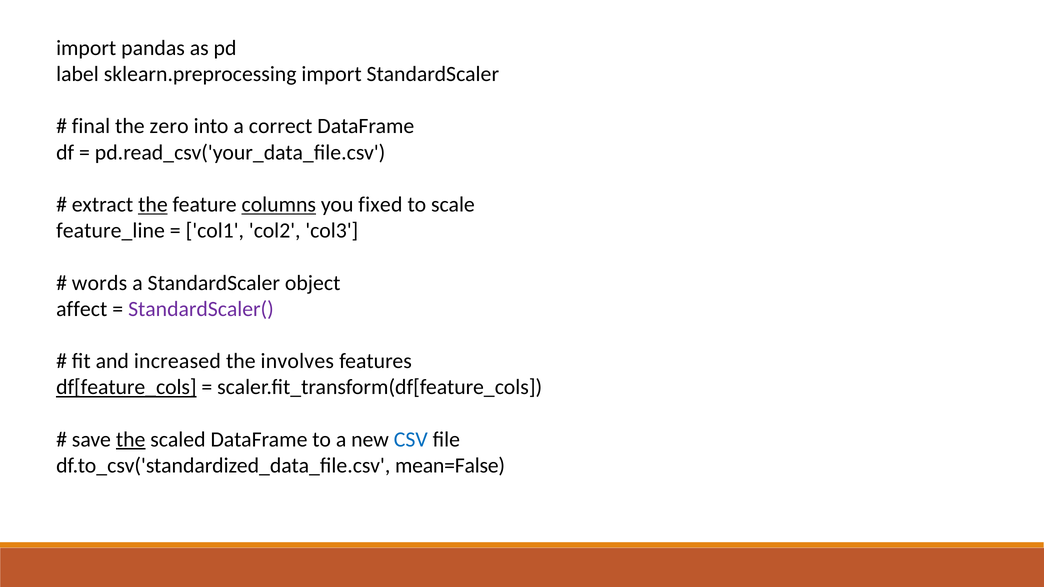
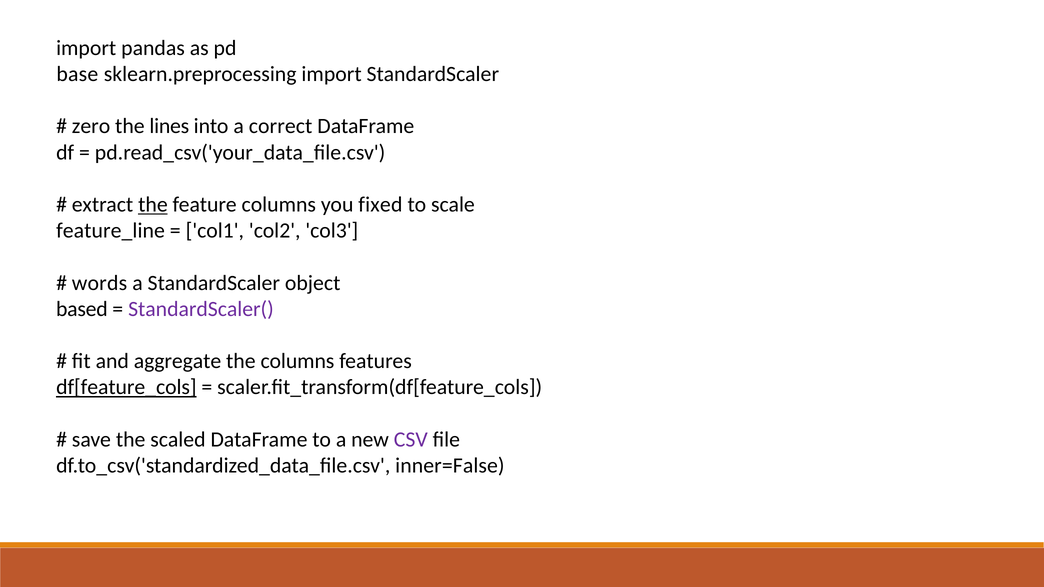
label: label -> base
final: final -> zero
zero: zero -> lines
columns at (279, 205) underline: present -> none
affect: affect -> based
increased: increased -> aggregate
the involves: involves -> columns
the at (131, 440) underline: present -> none
CSV colour: blue -> purple
mean=False: mean=False -> inner=False
